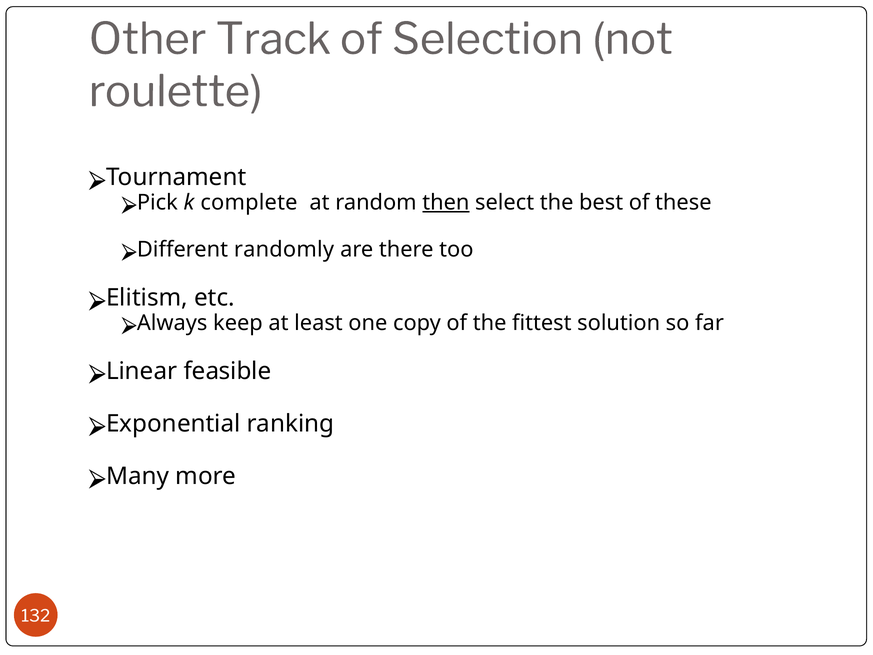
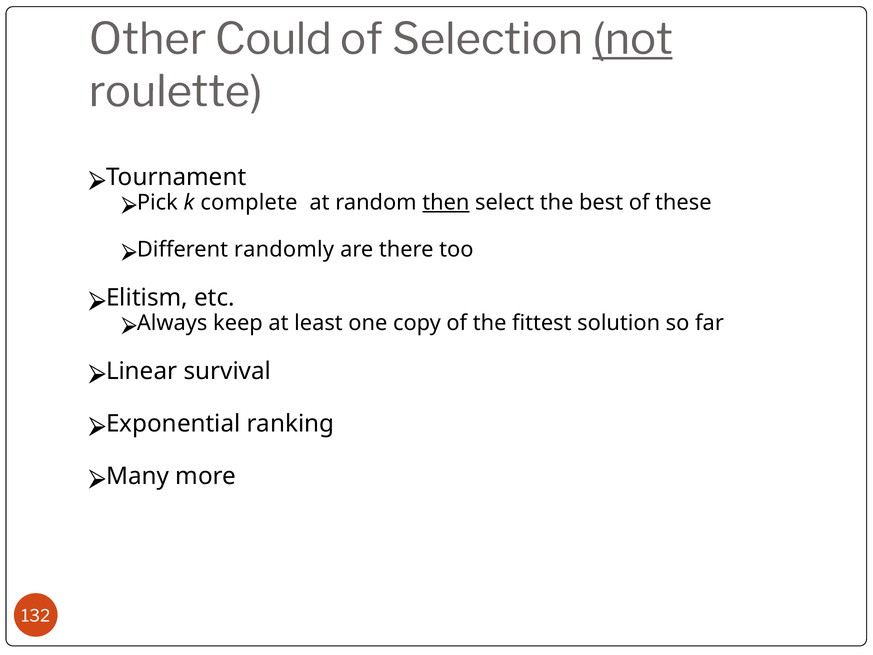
Track: Track -> Could
not underline: none -> present
feasible: feasible -> survival
